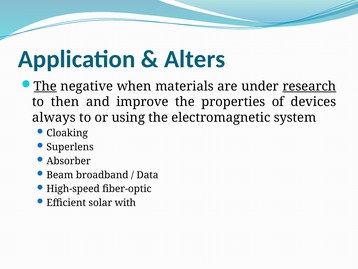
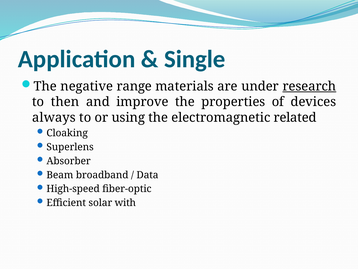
Alters: Alters -> Single
The at (45, 86) underline: present -> none
when: when -> range
system: system -> related
